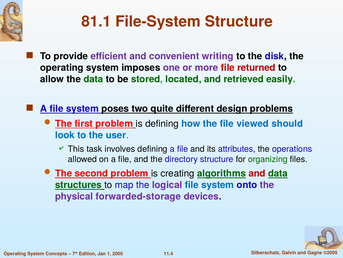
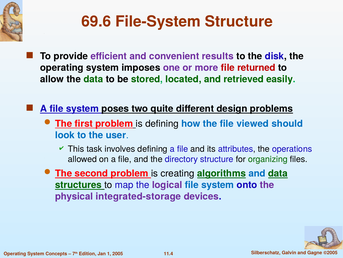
81.1: 81.1 -> 69.6
writing: writing -> results
and at (257, 173) colour: red -> blue
forwarded-storage: forwarded-storage -> integrated-storage
